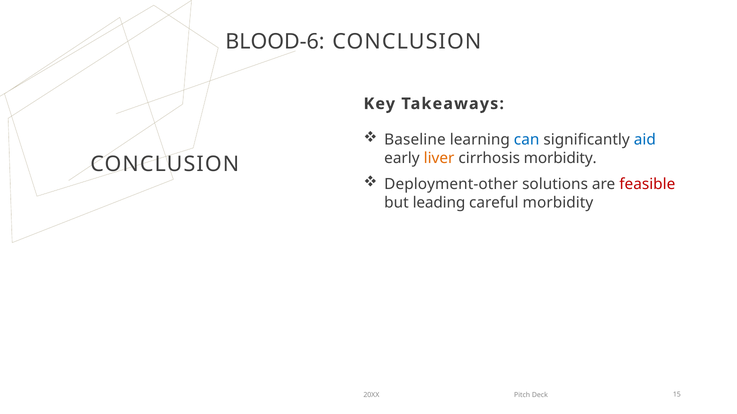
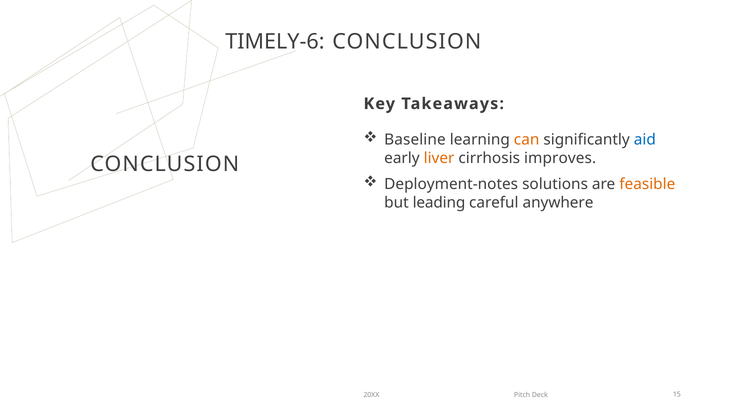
BLOOD-6: BLOOD-6 -> TIMELY-6
can colour: blue -> orange
cirrhosis morbidity: morbidity -> improves
Deployment-other: Deployment-other -> Deployment-notes
feasible colour: red -> orange
careful morbidity: morbidity -> anywhere
